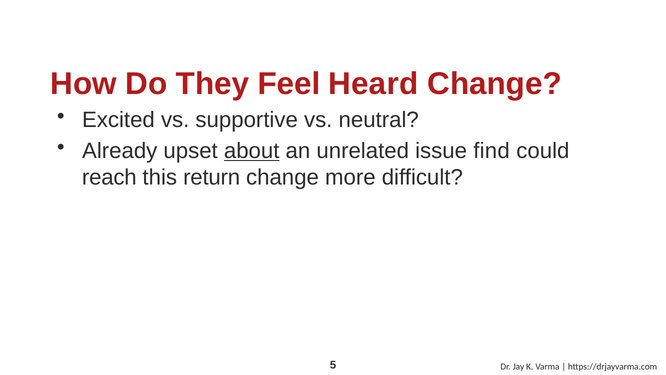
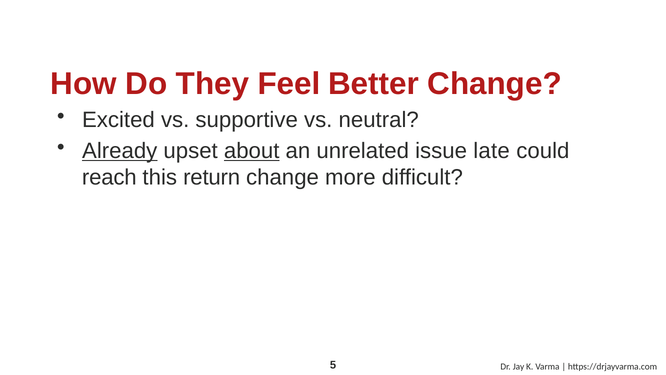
Heard: Heard -> Better
Already underline: none -> present
find: find -> late
